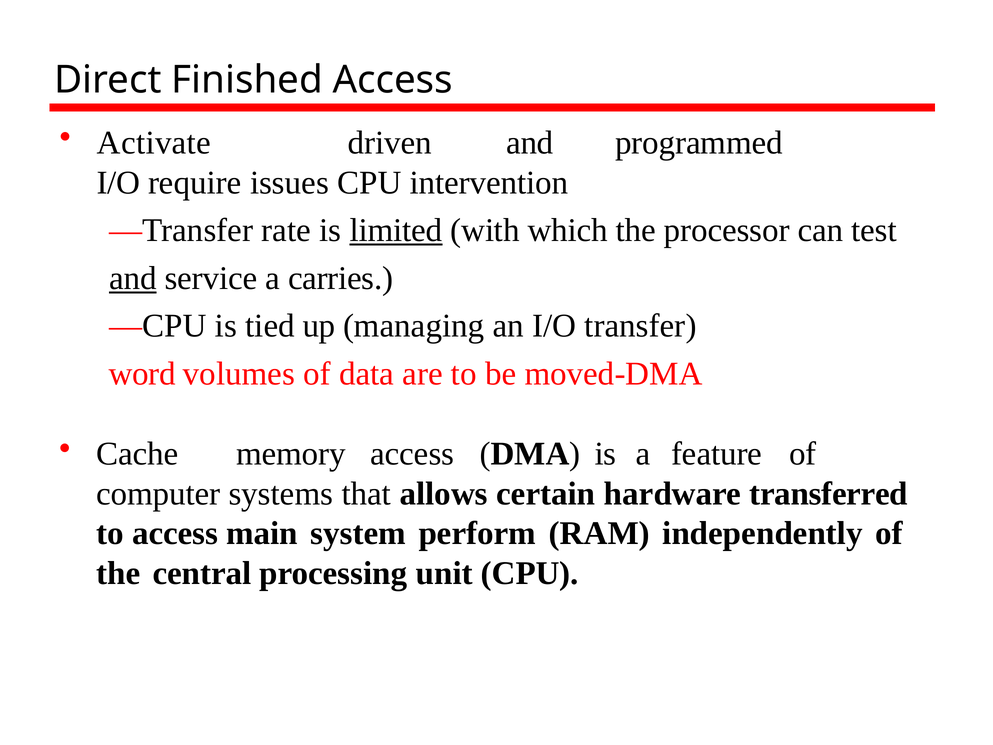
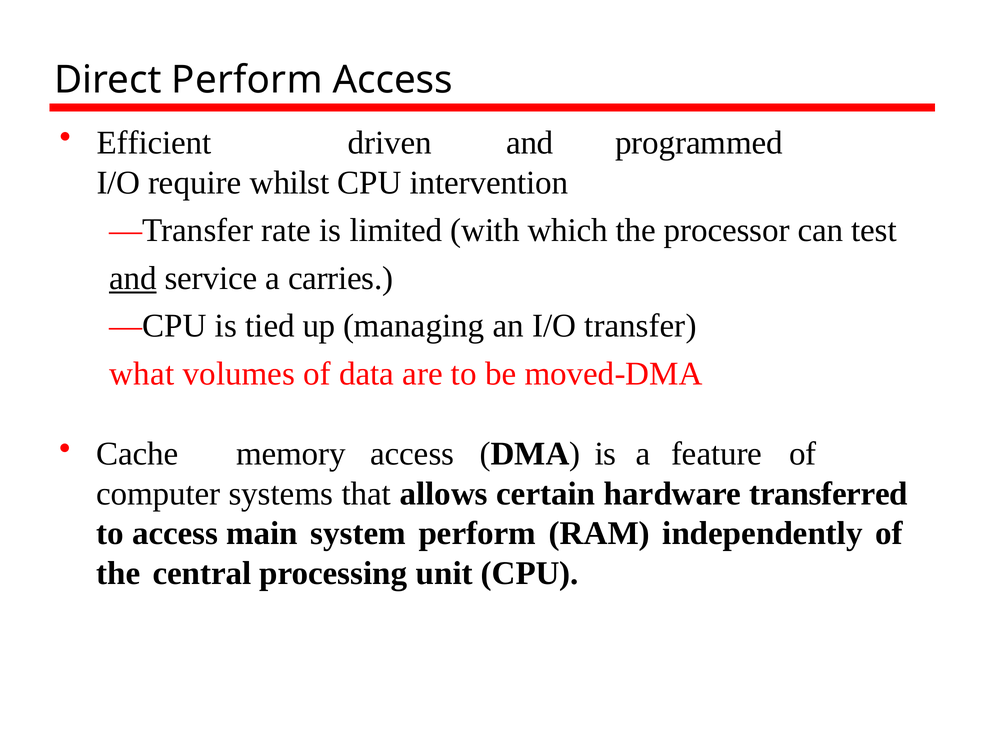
Direct Finished: Finished -> Perform
Activate: Activate -> Efficient
issues: issues -> whilst
limited underline: present -> none
word: word -> what
